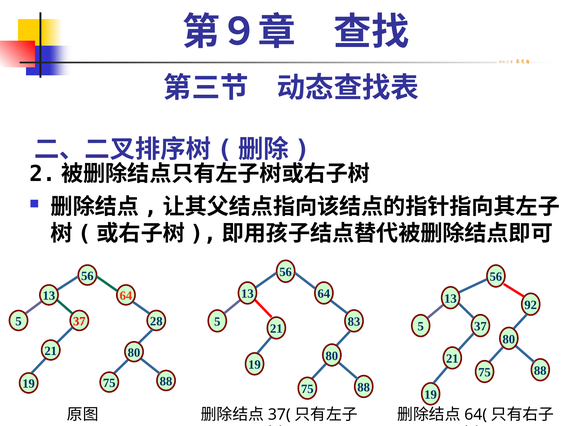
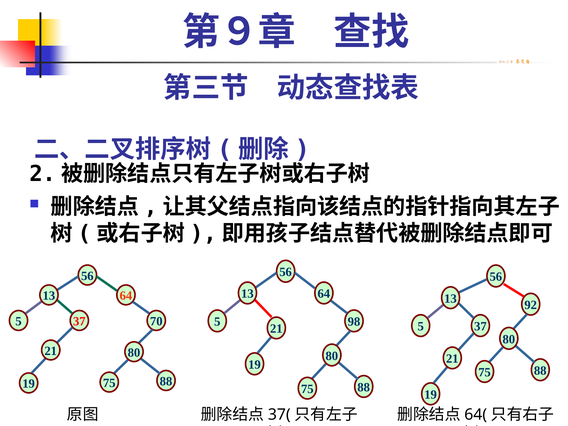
28: 28 -> 70
83: 83 -> 98
